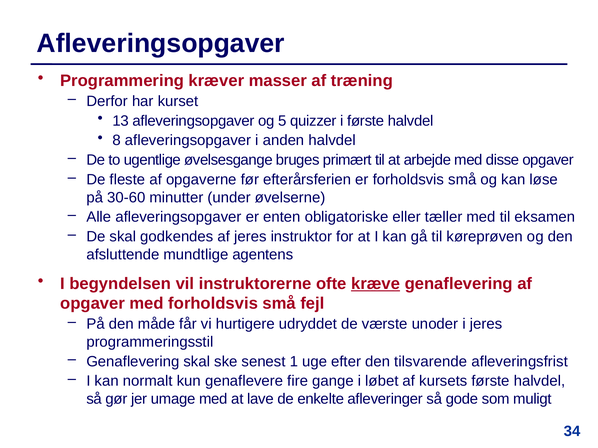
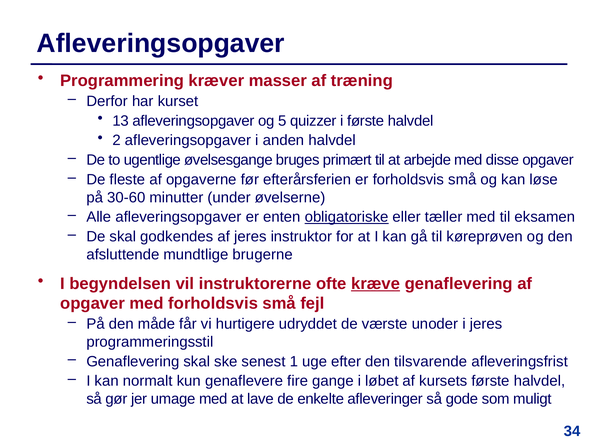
8: 8 -> 2
obligatoriske underline: none -> present
agentens: agentens -> brugerne
